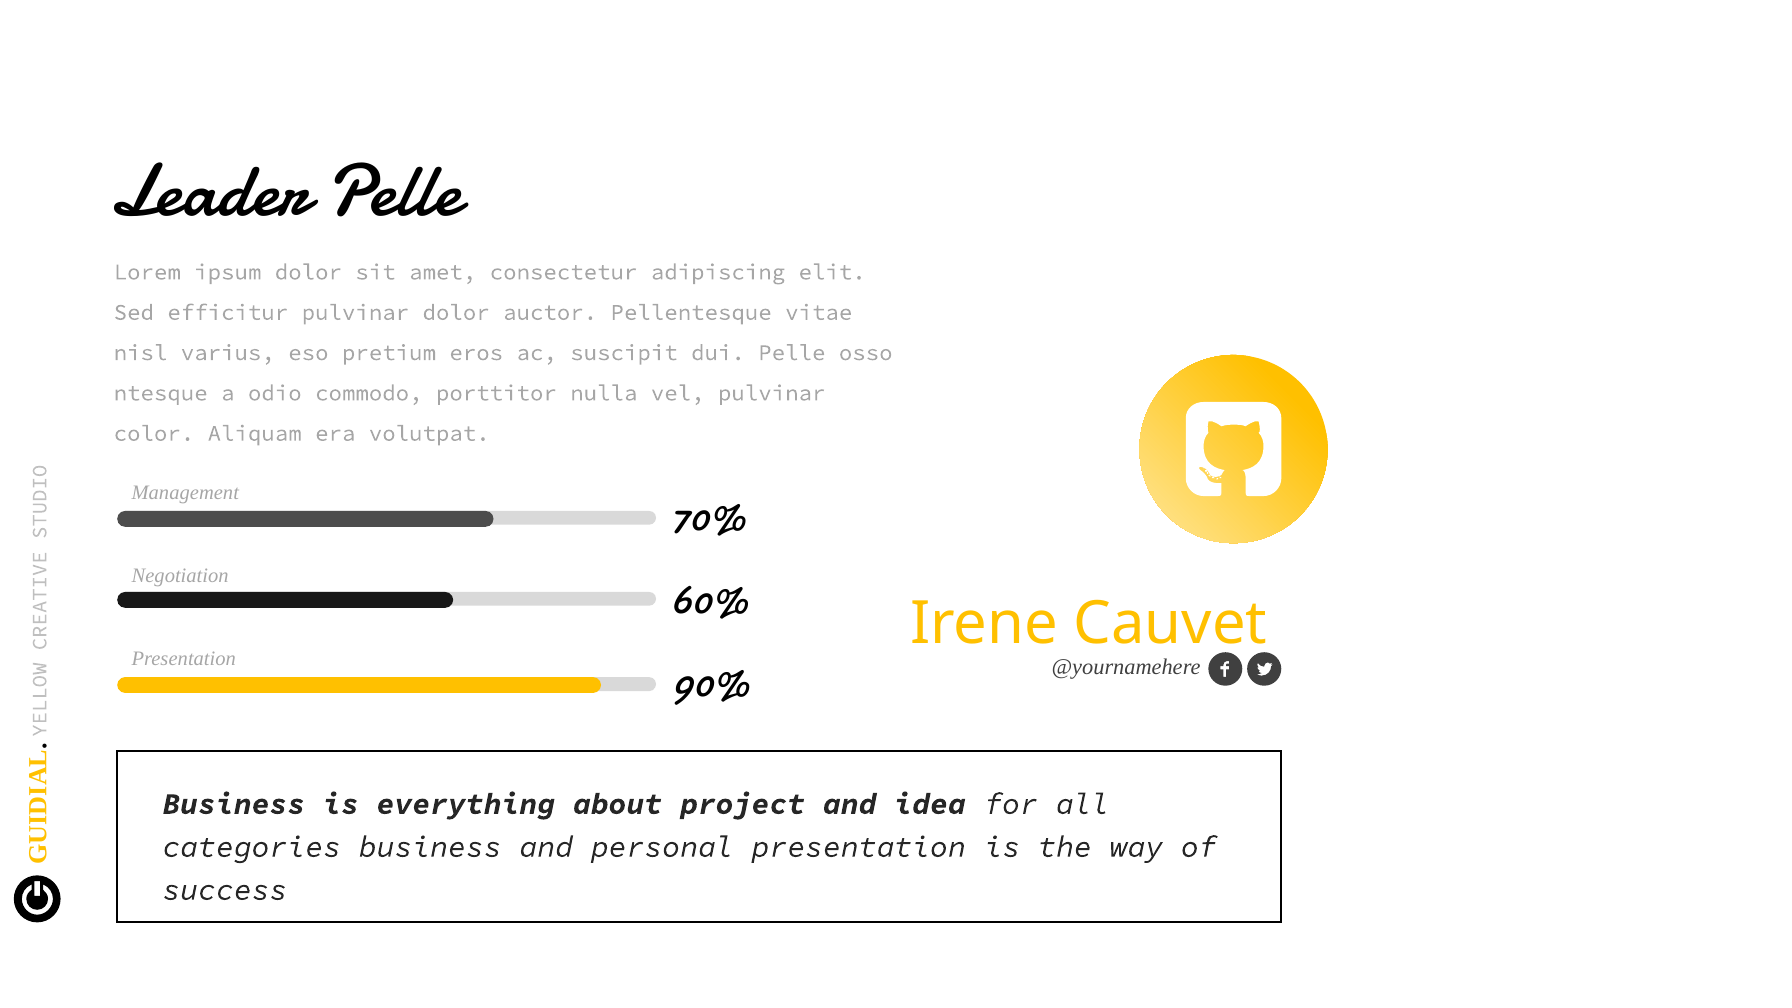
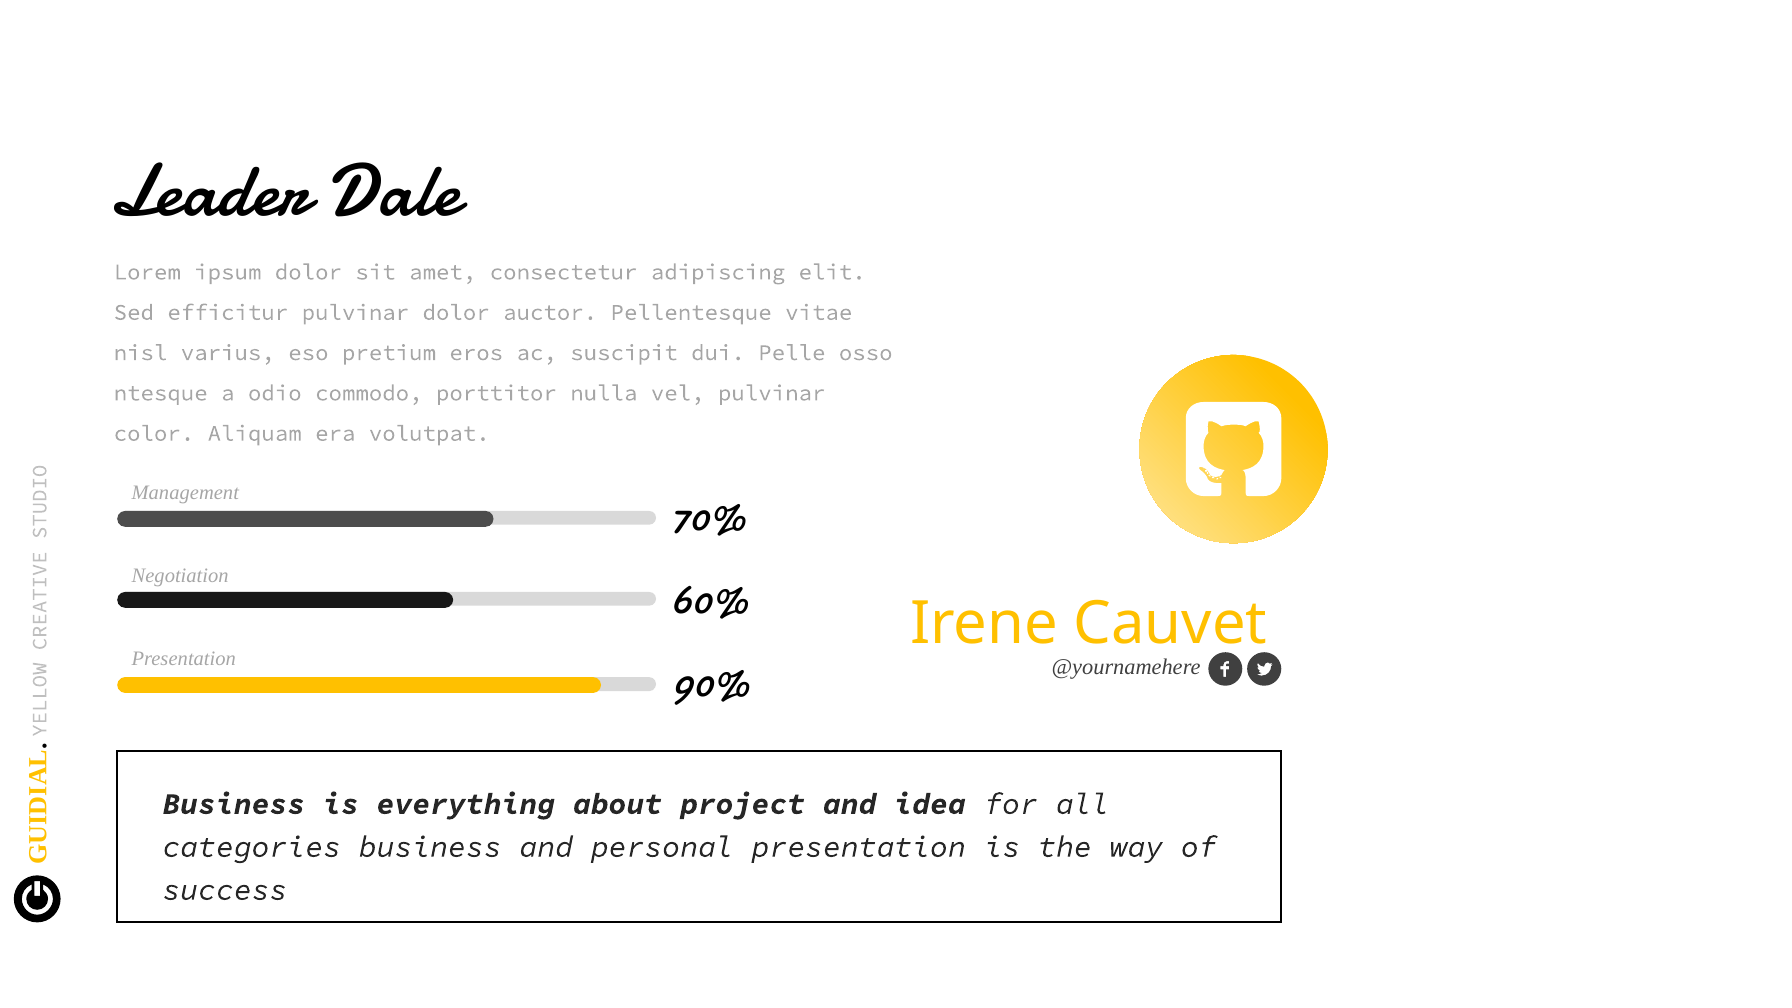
Leader Pelle: Pelle -> Dale
